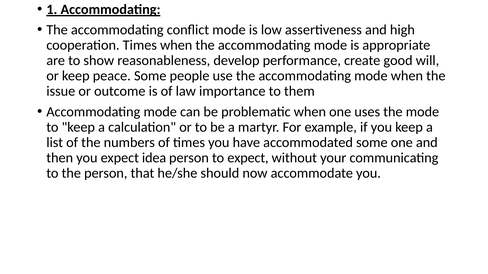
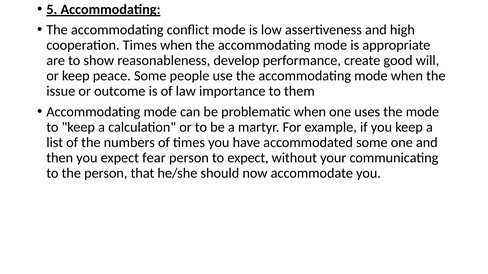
1: 1 -> 5
idea: idea -> fear
